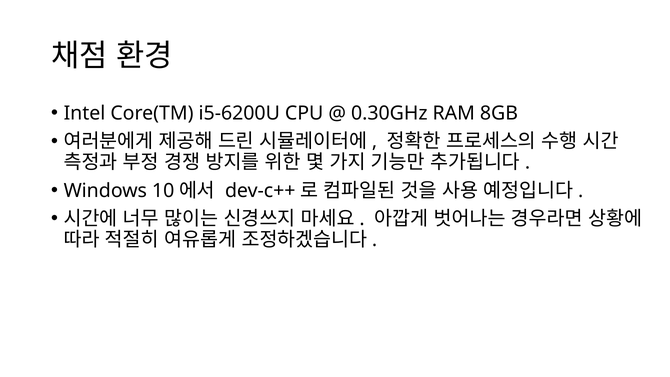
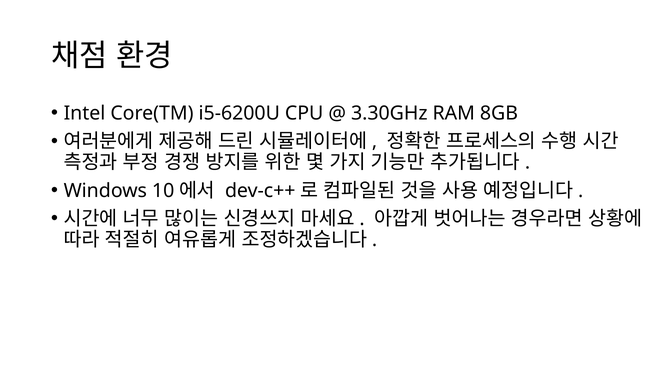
0.30GHz: 0.30GHz -> 3.30GHz
